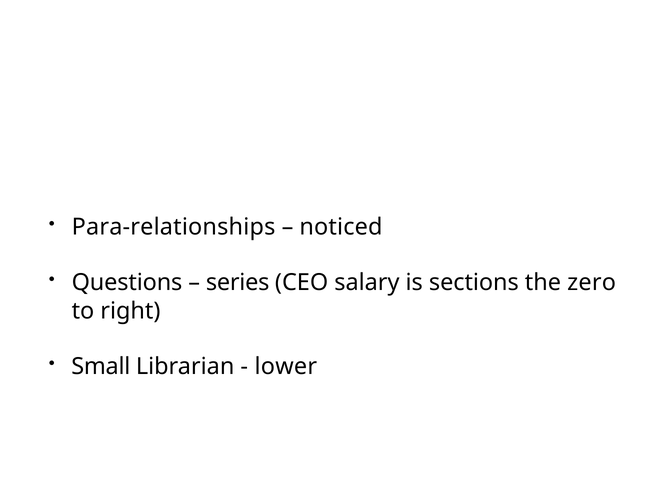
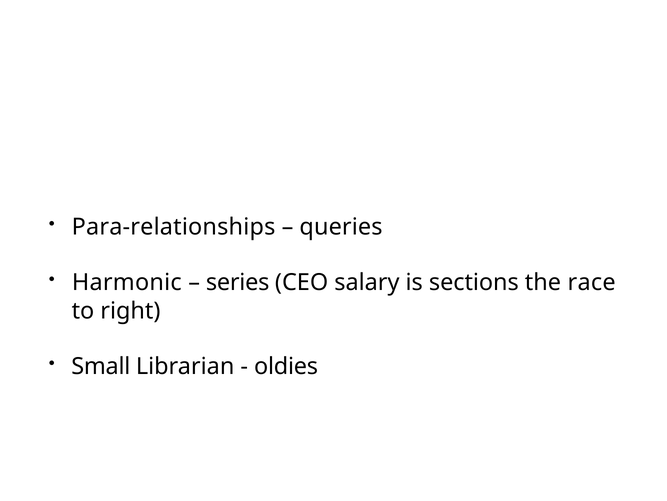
noticed: noticed -> queries
Questions: Questions -> Harmonic
zero: zero -> race
lower: lower -> oldies
